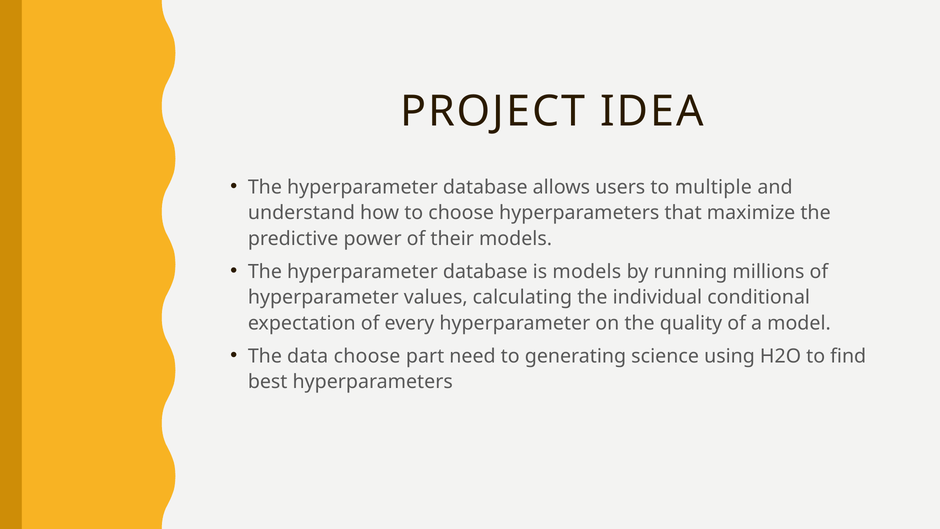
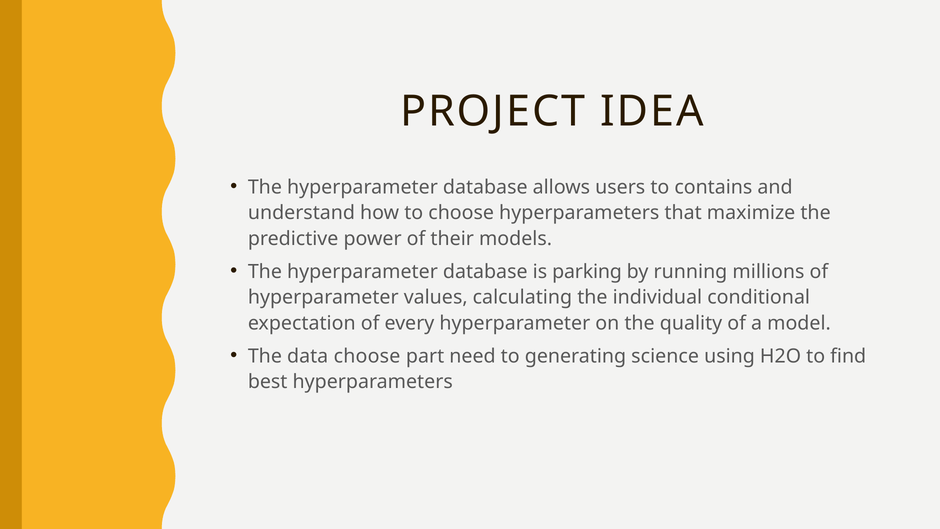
multiple: multiple -> contains
is models: models -> parking
